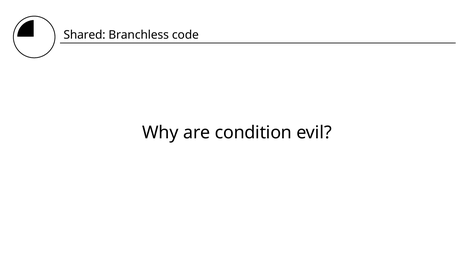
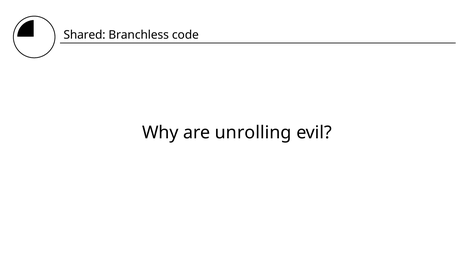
condition: condition -> unrolling
